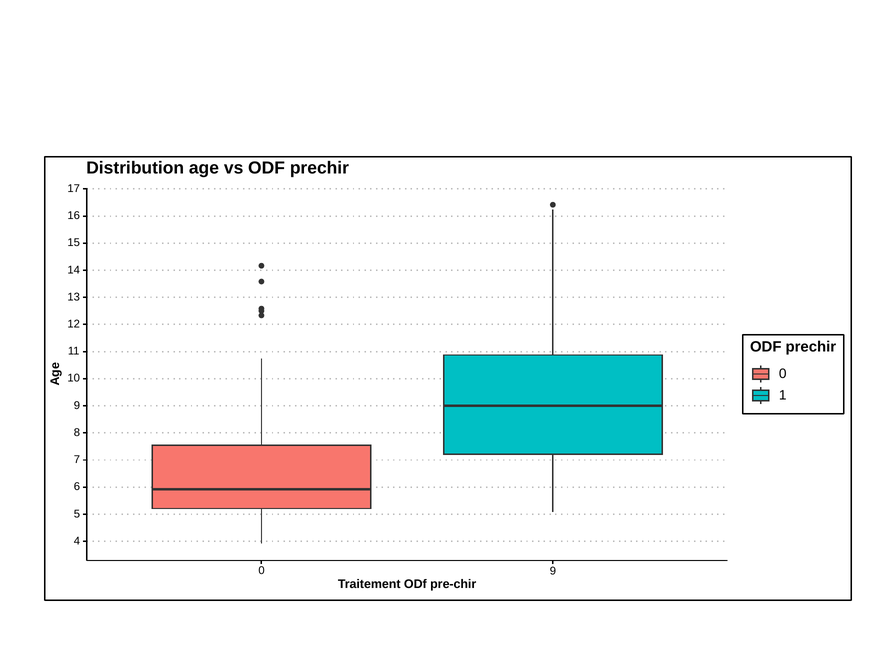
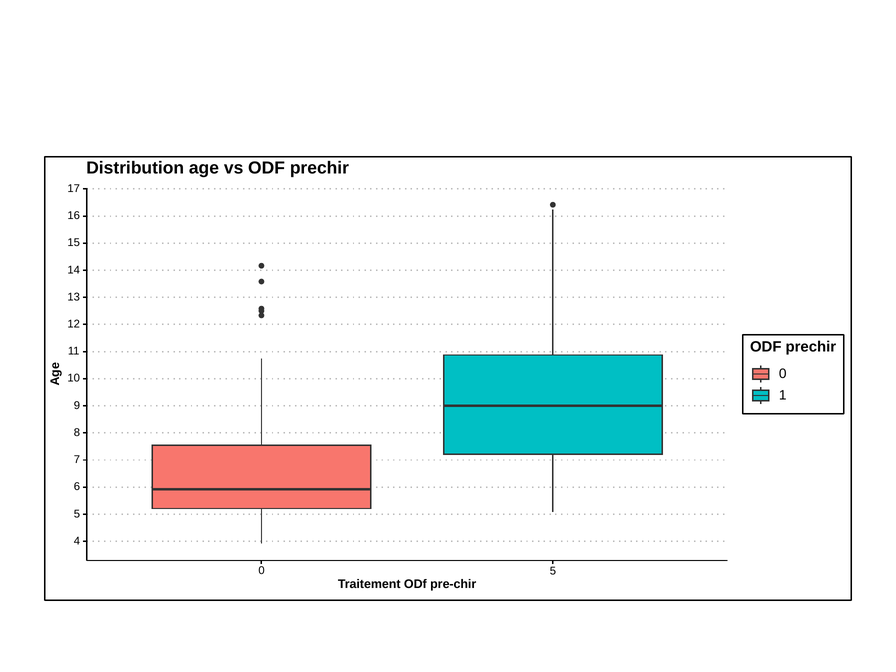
0 9: 9 -> 5
